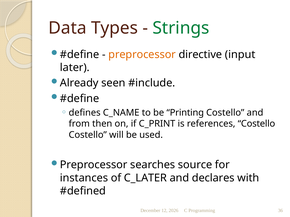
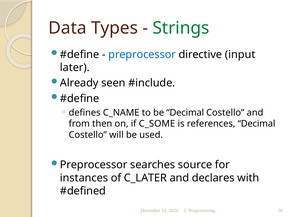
preprocessor at (142, 55) colour: orange -> blue
be Printing: Printing -> Decimal
C_PRINT: C_PRINT -> C_SOME
references Costello: Costello -> Decimal
